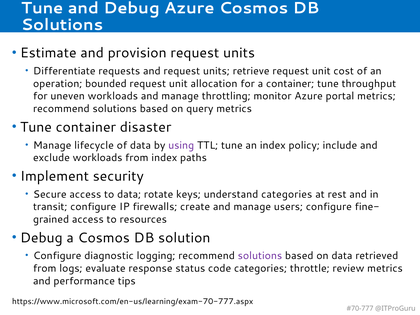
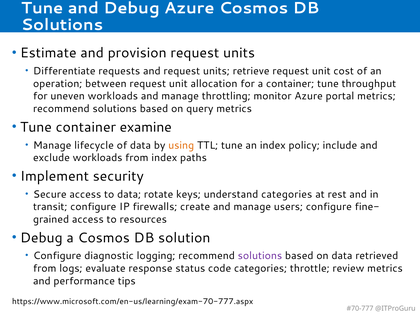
bounded: bounded -> between
disaster: disaster -> examine
using colour: purple -> orange
